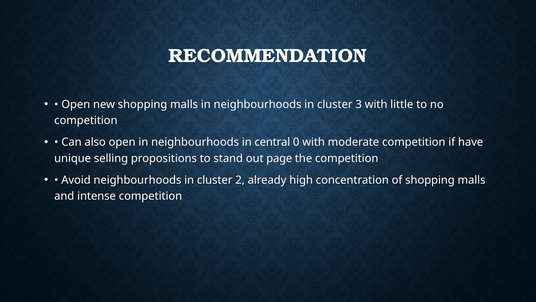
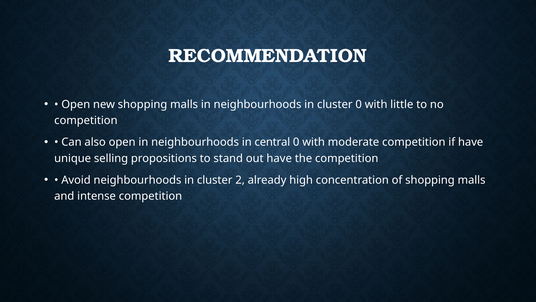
cluster 3: 3 -> 0
out page: page -> have
